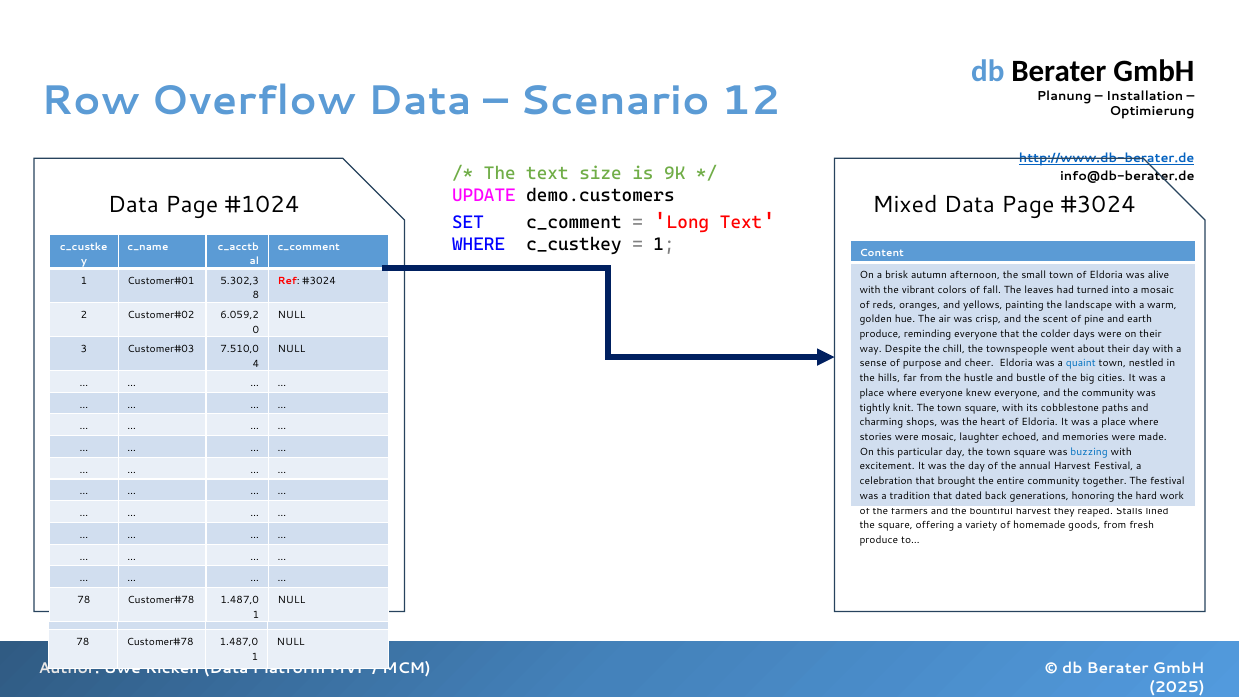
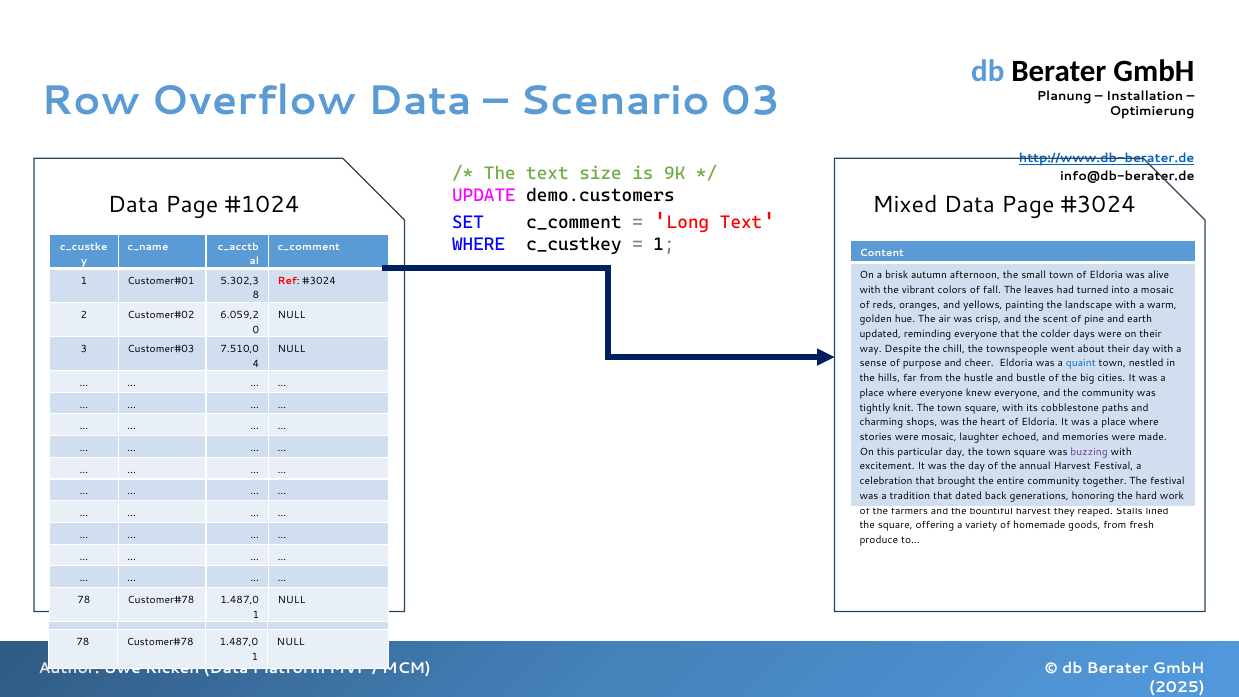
12: 12 -> 03
produce at (880, 334): produce -> updated
buzzing colour: blue -> purple
